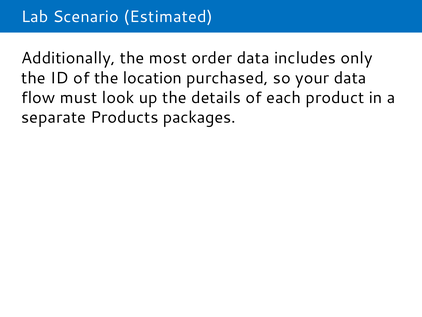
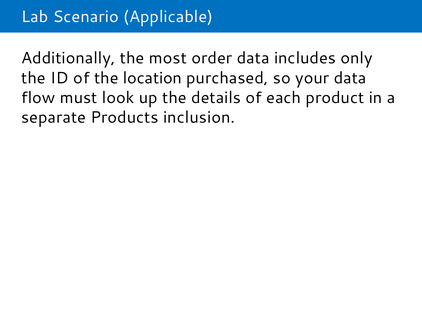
Estimated: Estimated -> Applicable
packages: packages -> inclusion
